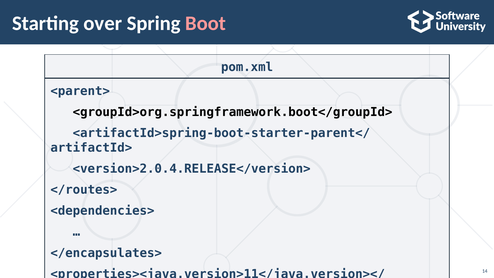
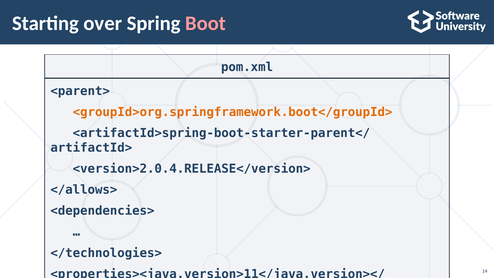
<groupId>org.springframework.boot</groupId> colour: black -> orange
</routes>: </routes> -> </allows>
</encapsulates>: </encapsulates> -> </technologies>
